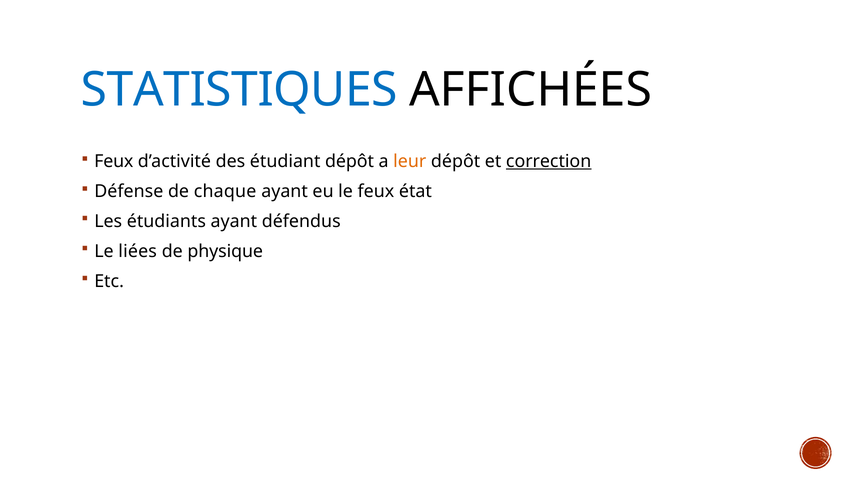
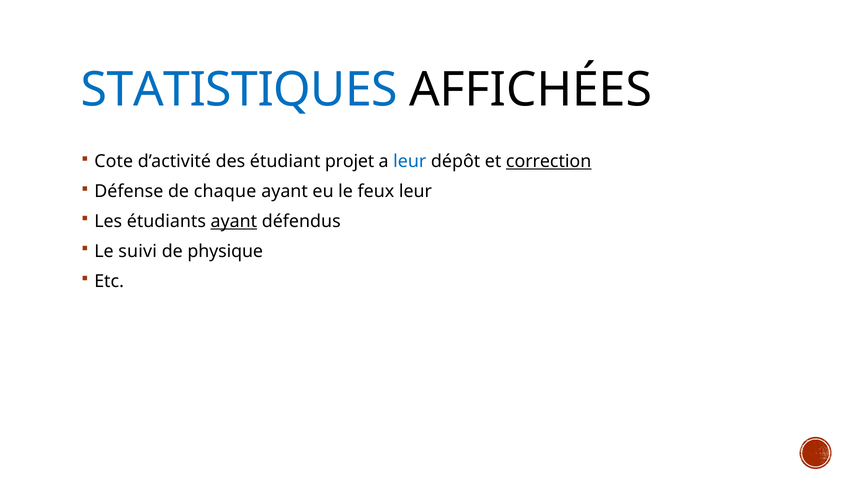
Feux at (114, 161): Feux -> Cote
étudiant dépôt: dépôt -> projet
leur at (410, 161) colour: orange -> blue
feux état: état -> leur
ayant at (234, 221) underline: none -> present
liées: liées -> suivi
